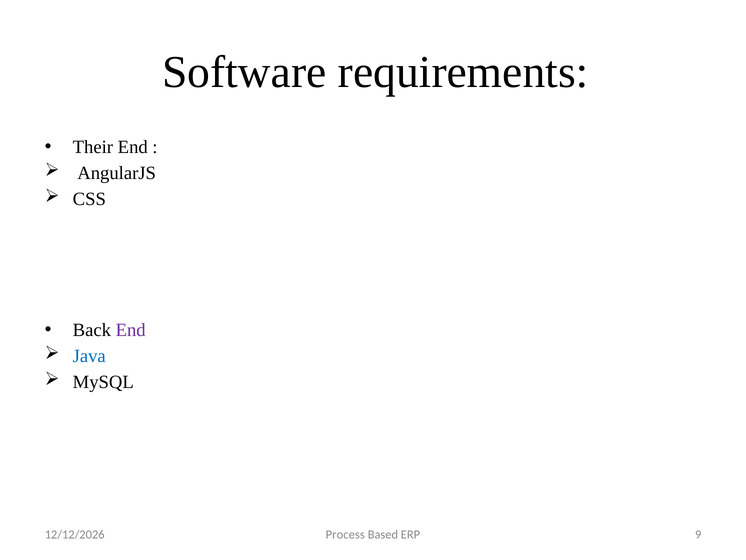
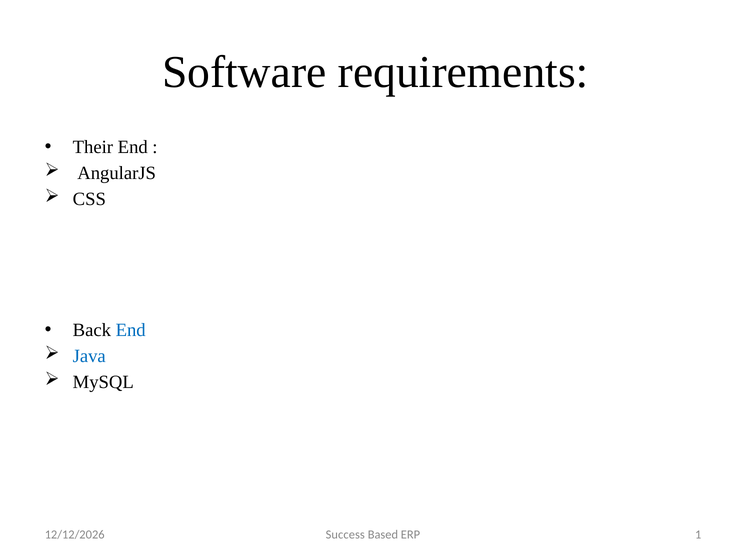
End at (131, 330) colour: purple -> blue
Process: Process -> Success
9: 9 -> 1
